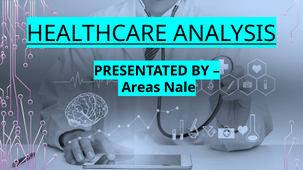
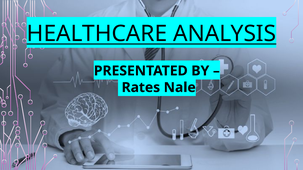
Areas: Areas -> Rates
